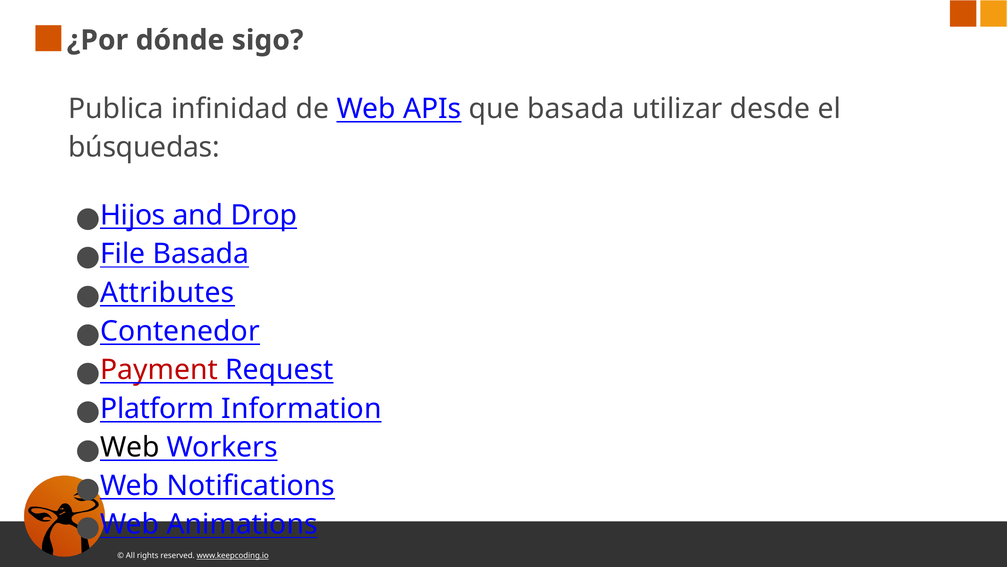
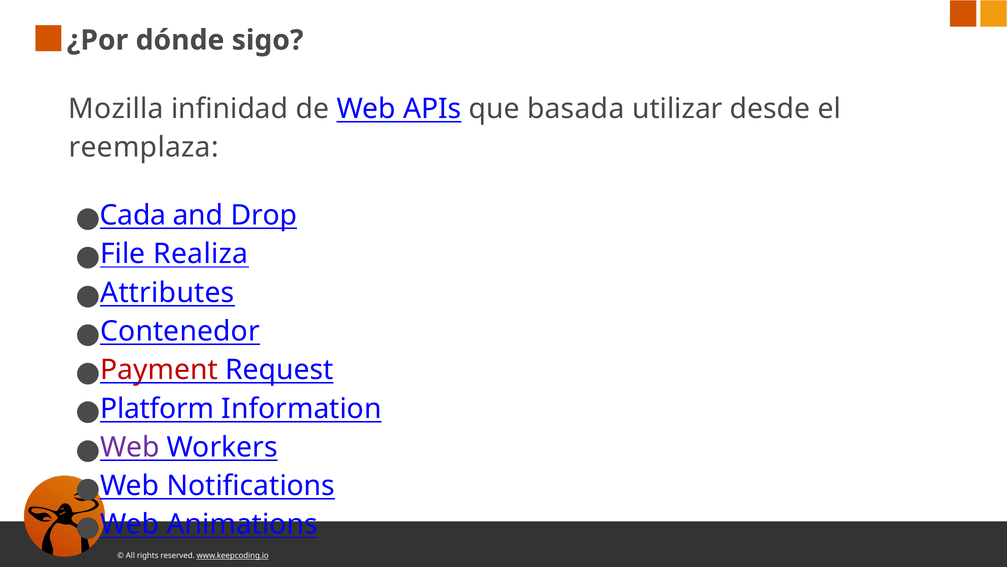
Publica: Publica -> Mozilla
búsquedas: búsquedas -> reemplaza
Hijos: Hijos -> Cada
File Basada: Basada -> Realiza
Web at (130, 447) colour: black -> purple
